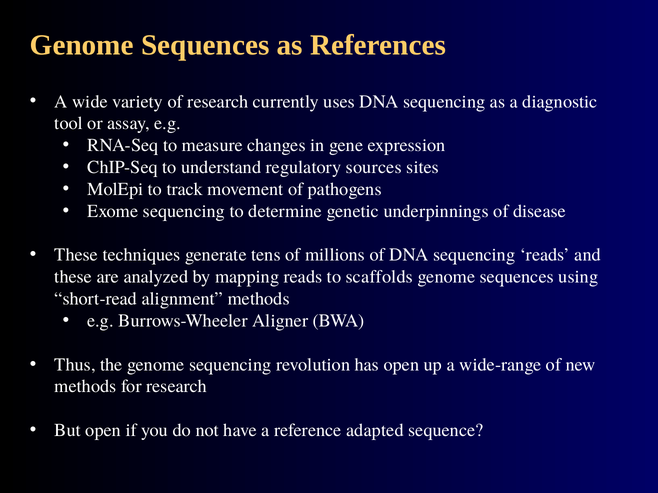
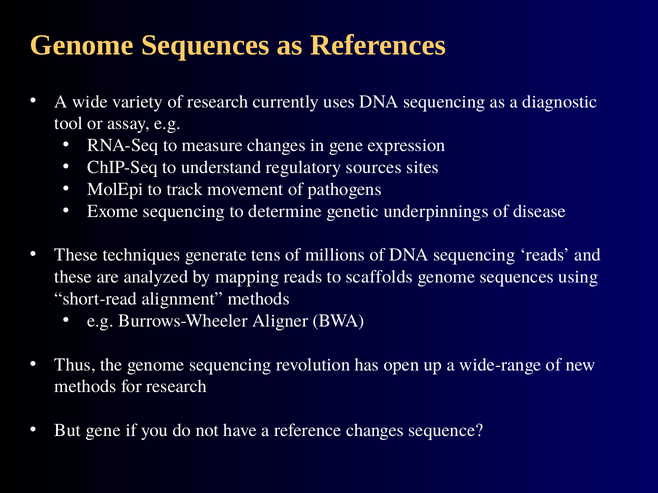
But open: open -> gene
reference adapted: adapted -> changes
